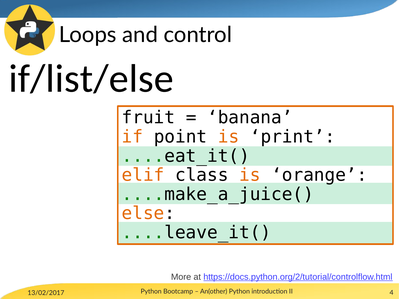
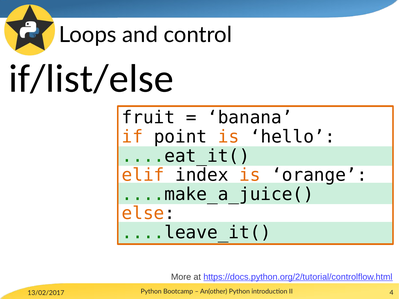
print: print -> hello
class: class -> index
